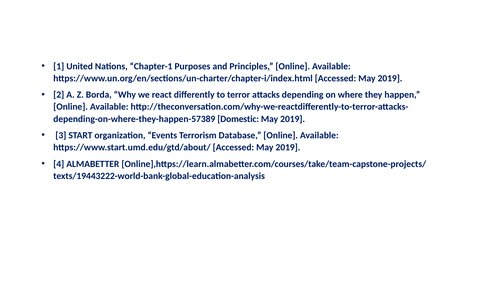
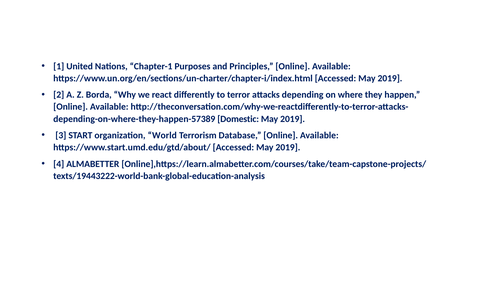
Events: Events -> World
